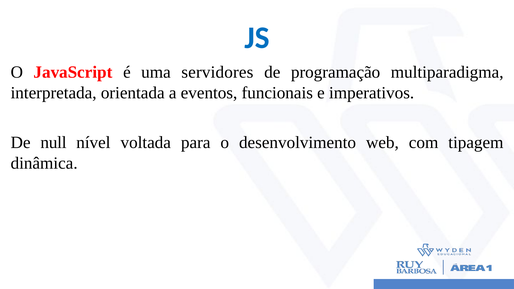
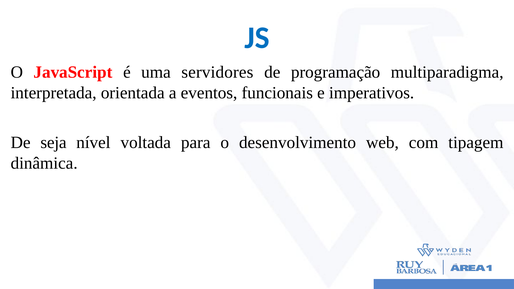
null: null -> seja
